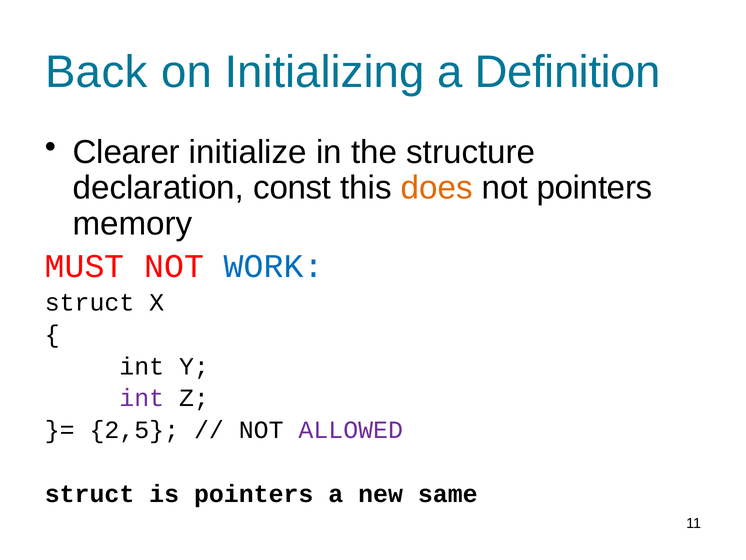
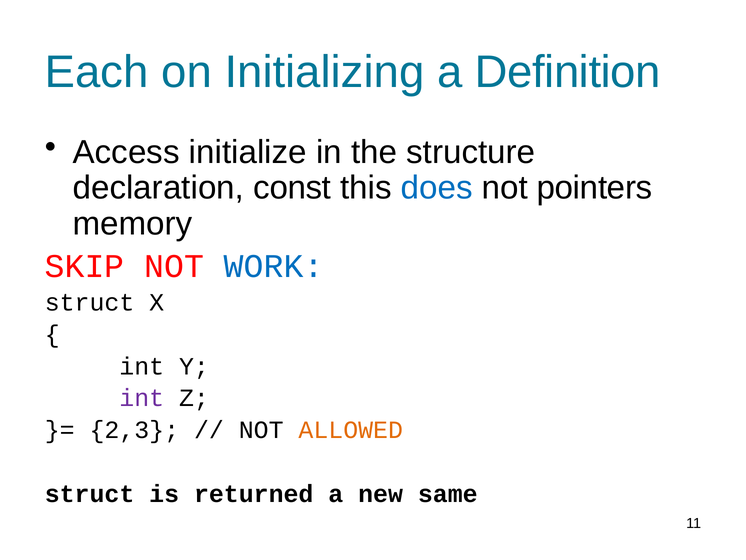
Back: Back -> Each
Clearer: Clearer -> Access
does colour: orange -> blue
MUST: MUST -> SKIP
2,5: 2,5 -> 2,3
ALLOWED colour: purple -> orange
is pointers: pointers -> returned
